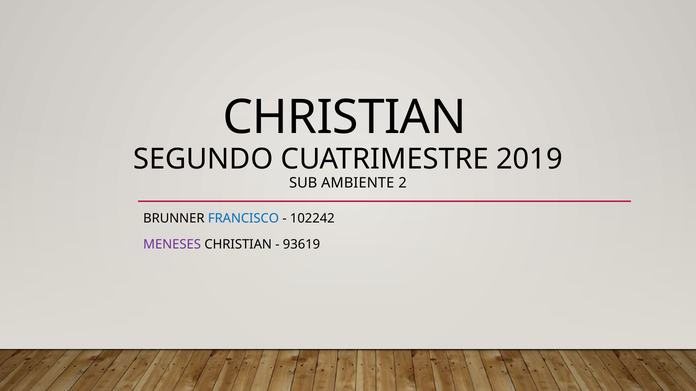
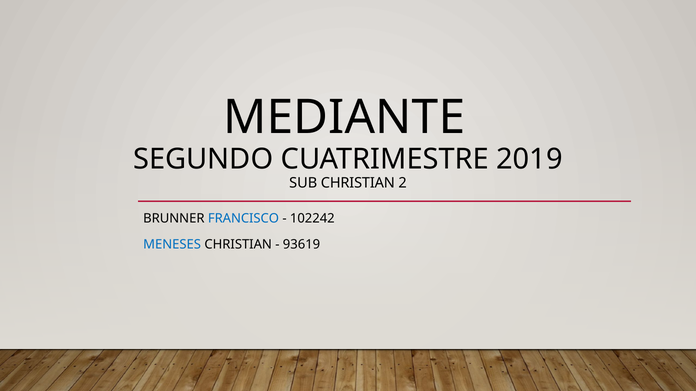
CHRISTIAN at (344, 118): CHRISTIAN -> MEDIANTE
SUB AMBIENTE: AMBIENTE -> CHRISTIAN
MENESES colour: purple -> blue
